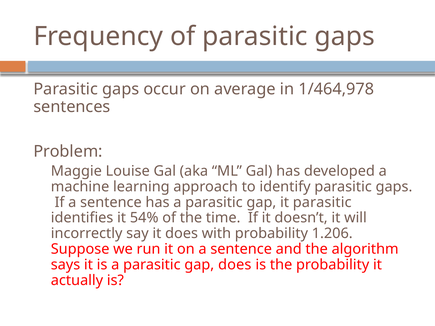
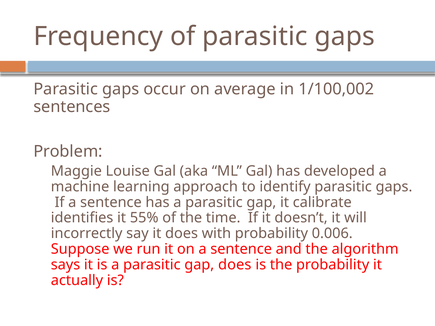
1/464,978: 1/464,978 -> 1/100,002
it parasitic: parasitic -> calibrate
54%: 54% -> 55%
1.206: 1.206 -> 0.006
